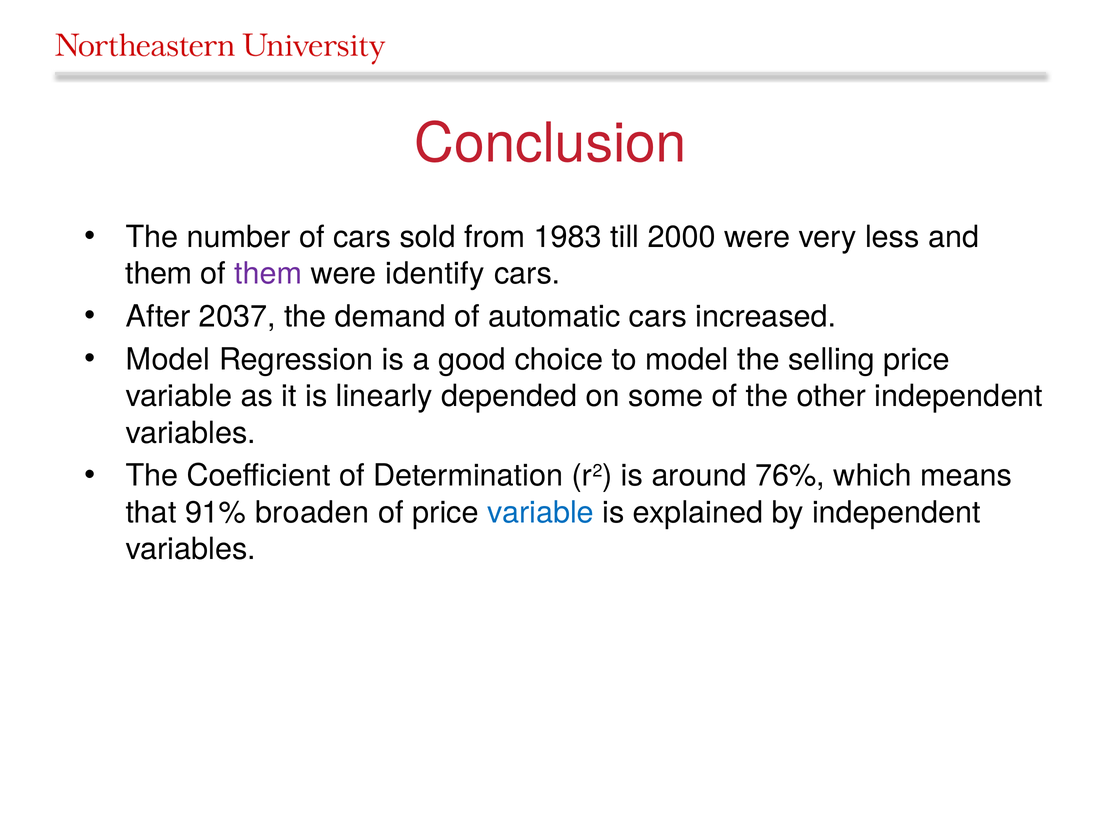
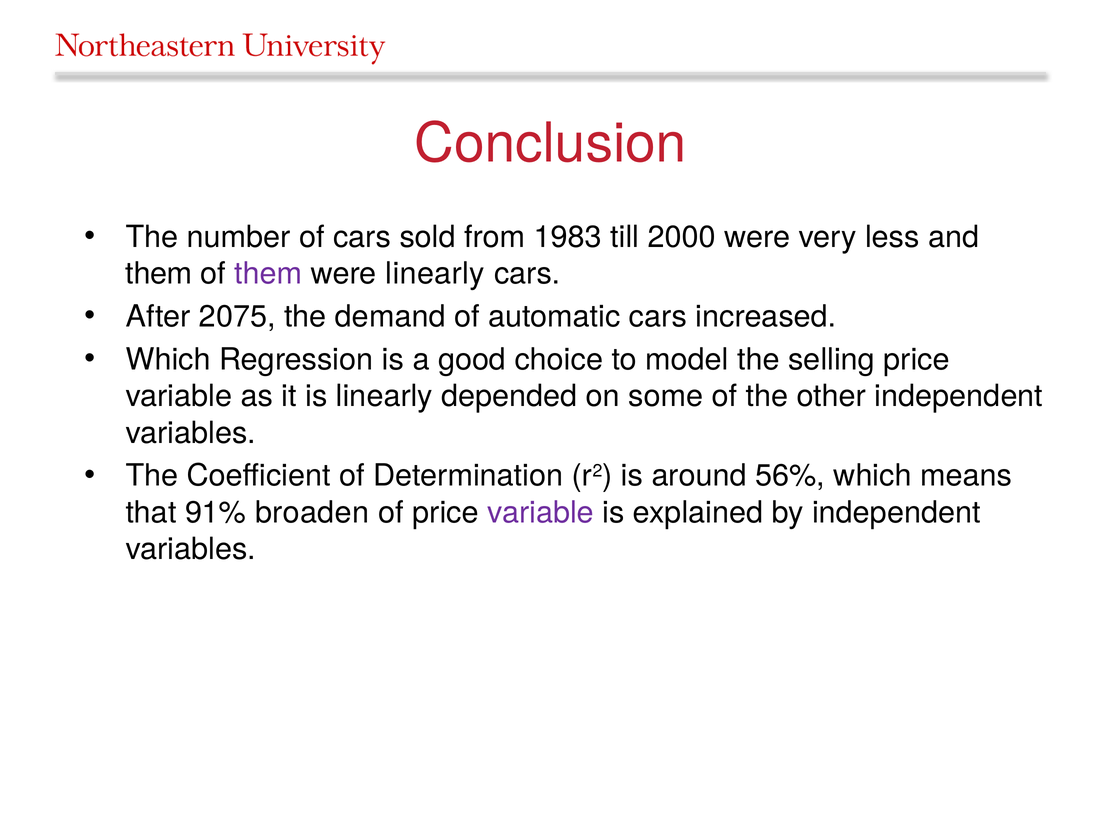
were identify: identify -> linearly
2037: 2037 -> 2075
Model at (168, 359): Model -> Which
76%: 76% -> 56%
variable at (540, 512) colour: blue -> purple
